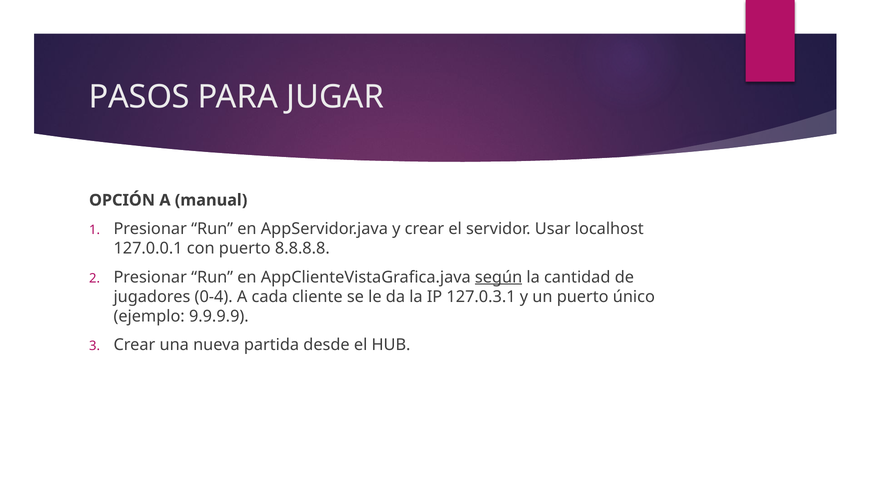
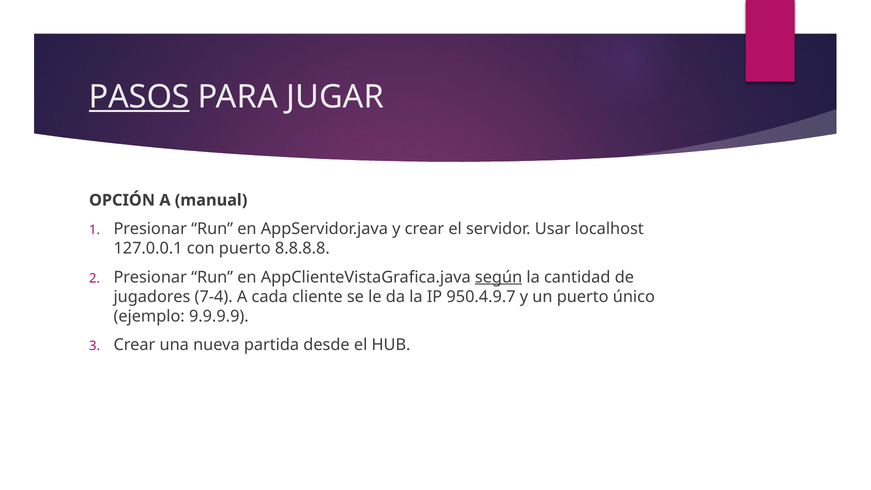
PASOS underline: none -> present
0-4: 0-4 -> 7-4
127.0.3.1: 127.0.3.1 -> 950.4.9.7
